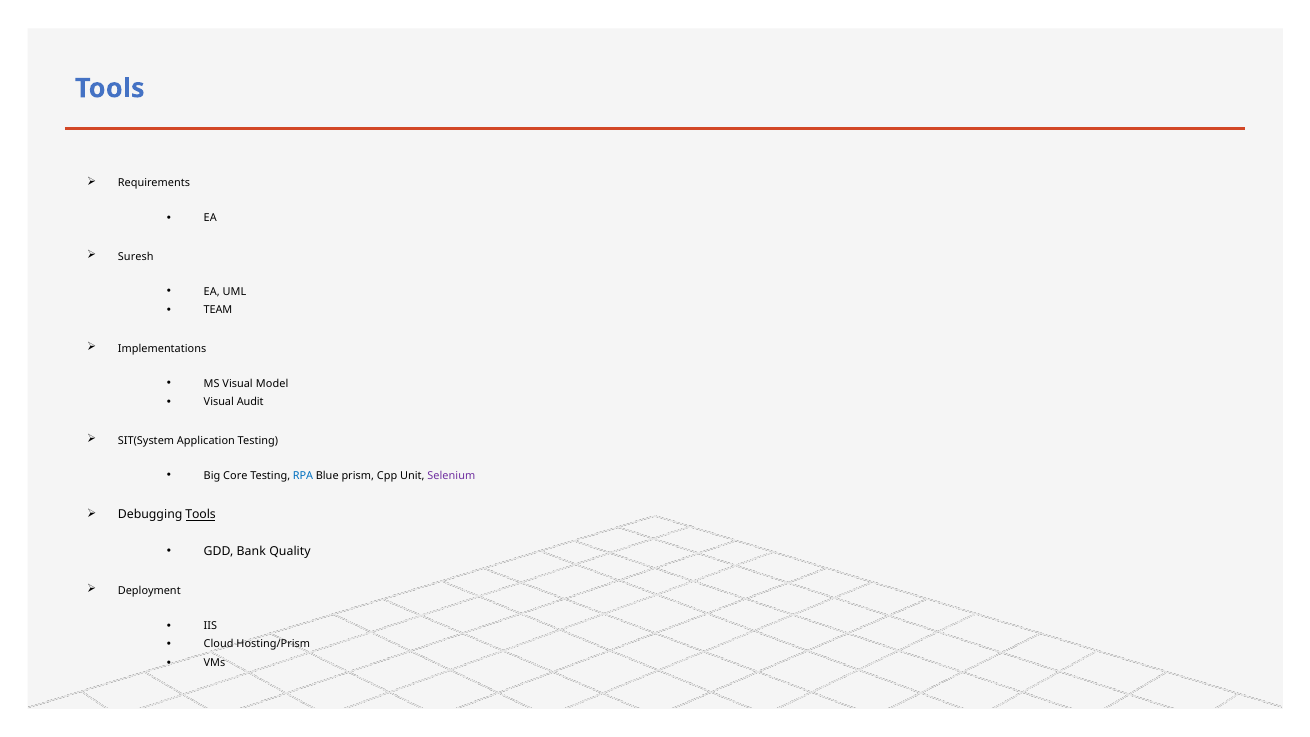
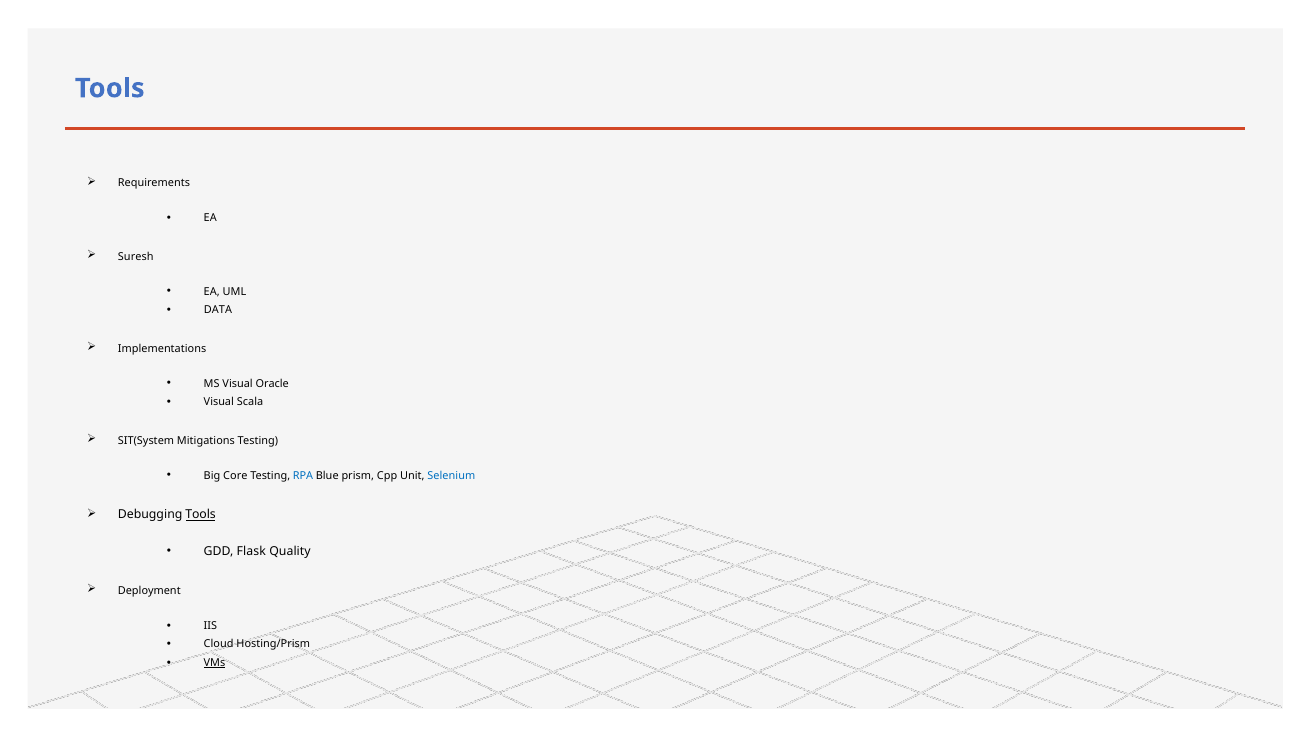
TEAM: TEAM -> DATA
Model: Model -> Oracle
Audit: Audit -> Scala
Application: Application -> Mitigations
Selenium colour: purple -> blue
Bank: Bank -> Flask
VMs underline: none -> present
